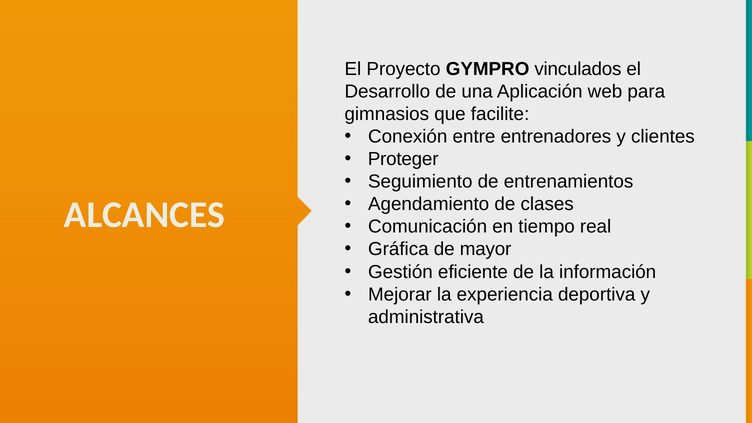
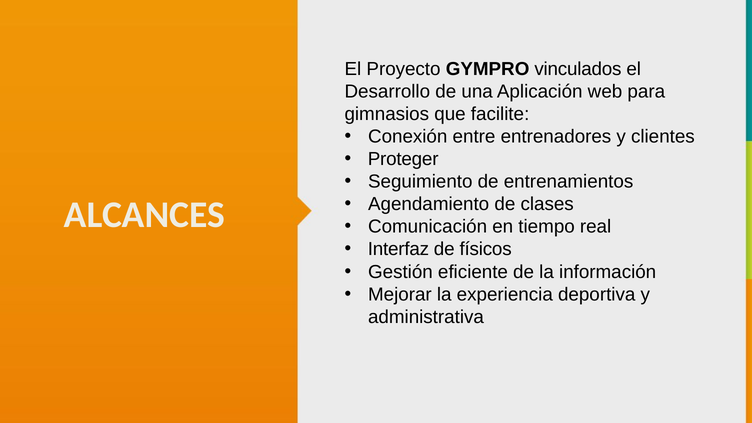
Gráfica: Gráfica -> Interfaz
mayor: mayor -> físicos
